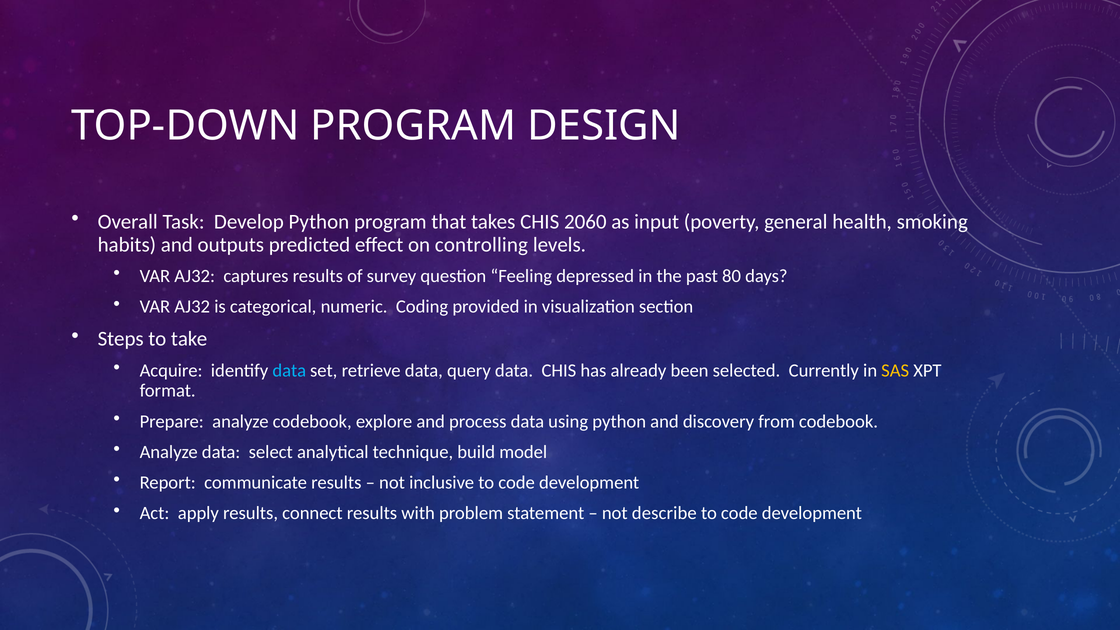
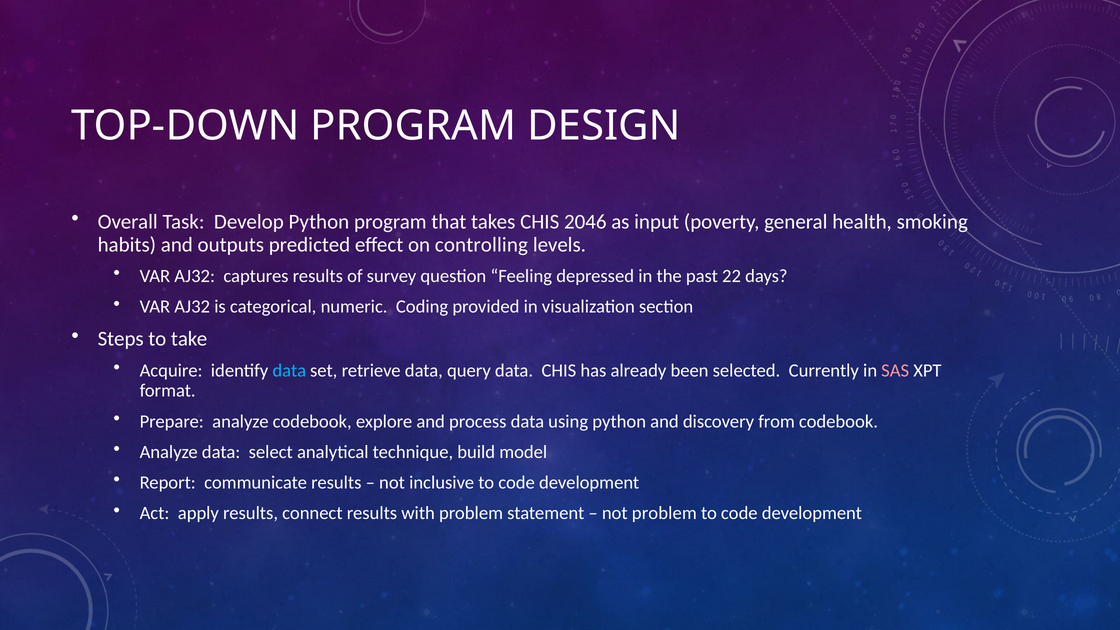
2060: 2060 -> 2046
80: 80 -> 22
SAS colour: yellow -> pink
not describe: describe -> problem
